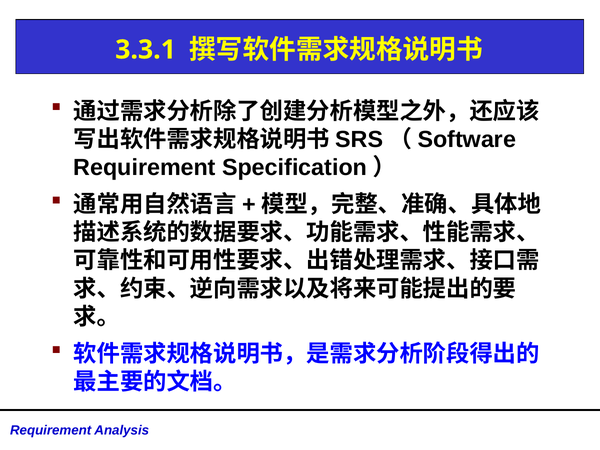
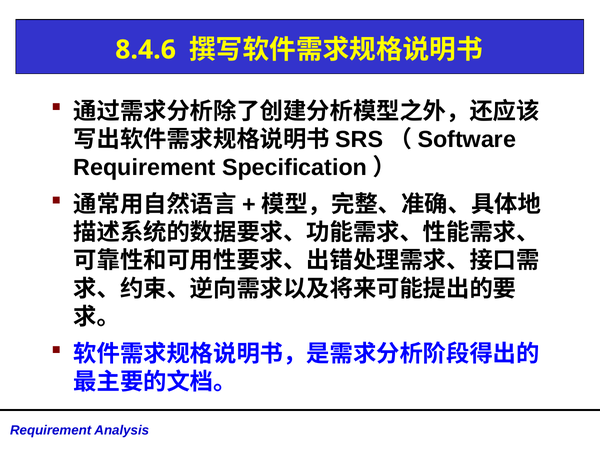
3.3.1: 3.3.1 -> 8.4.6
